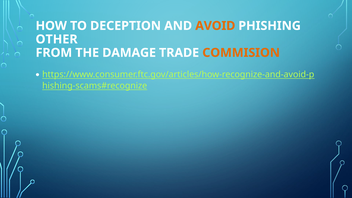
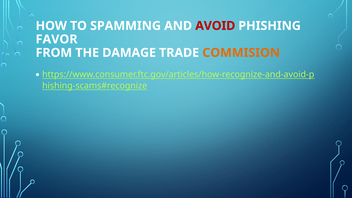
DECEPTION: DECEPTION -> SPAMMING
AVOID colour: orange -> red
OTHER: OTHER -> FAVOR
